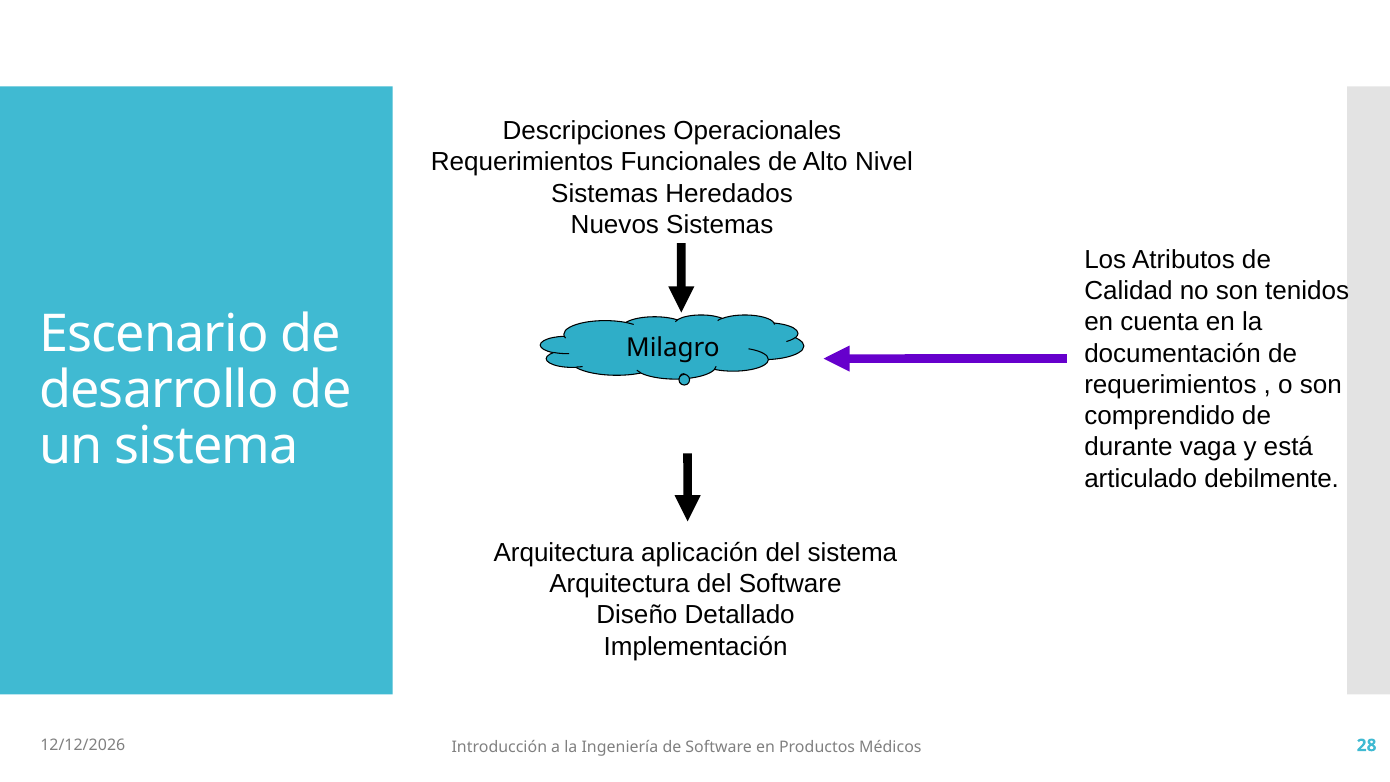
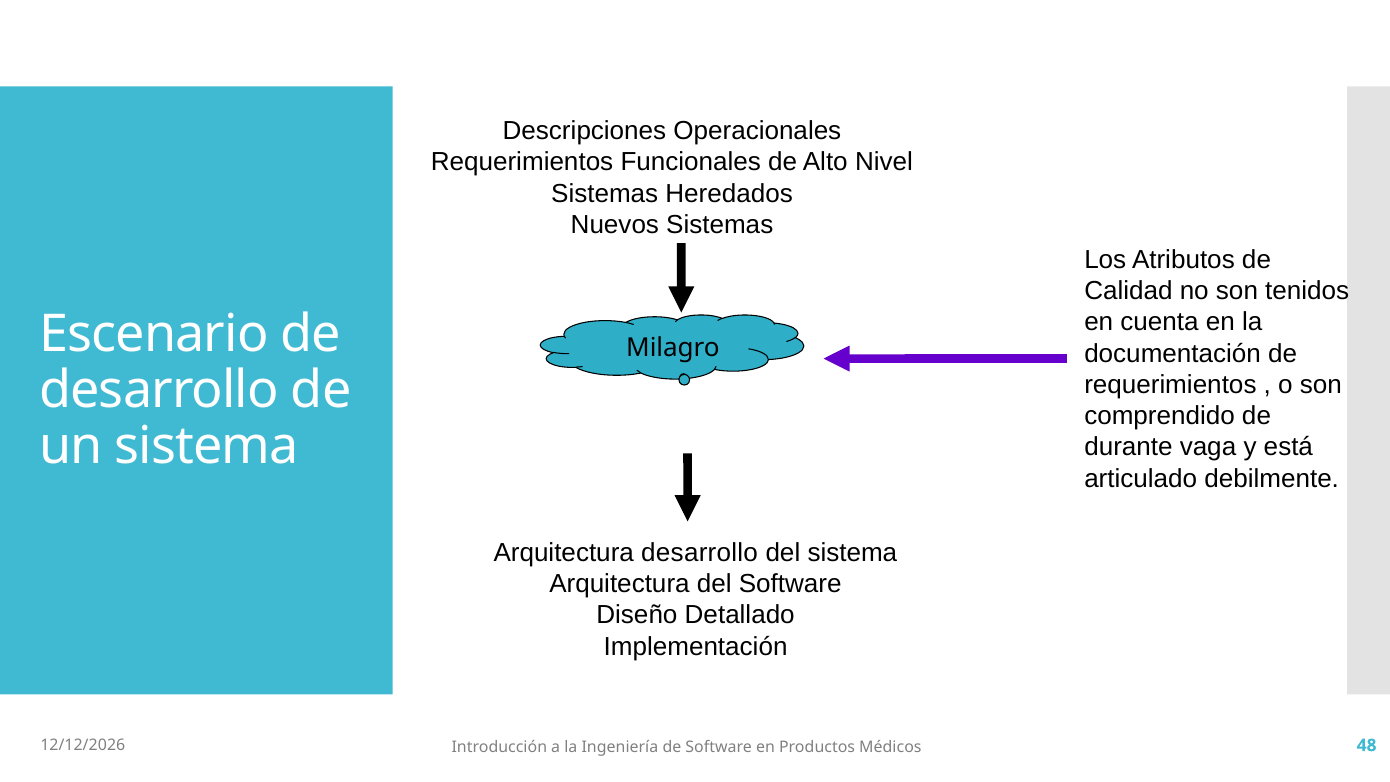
Arquitectura aplicación: aplicación -> desarrollo
28: 28 -> 48
